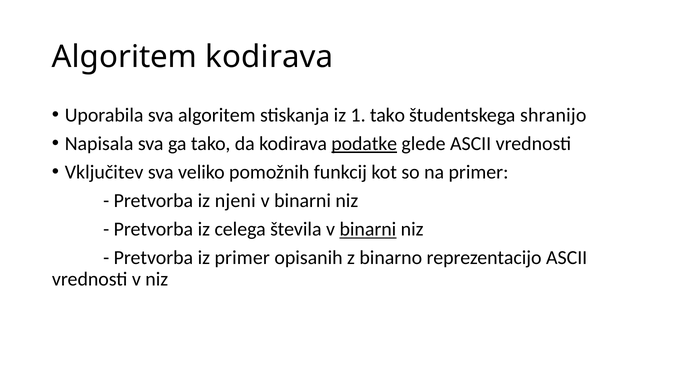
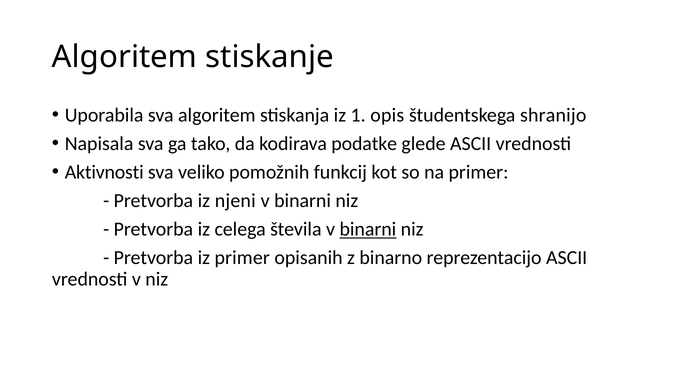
Algoritem kodirava: kodirava -> stiskanje
1 tako: tako -> opis
podatke underline: present -> none
Vključitev: Vključitev -> Aktivnosti
